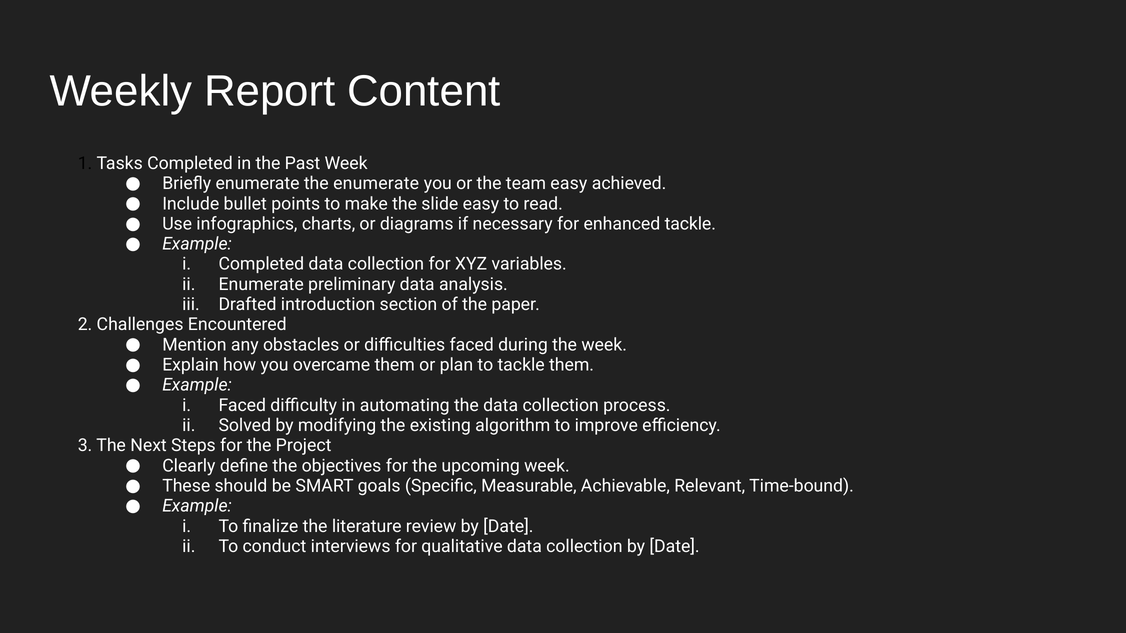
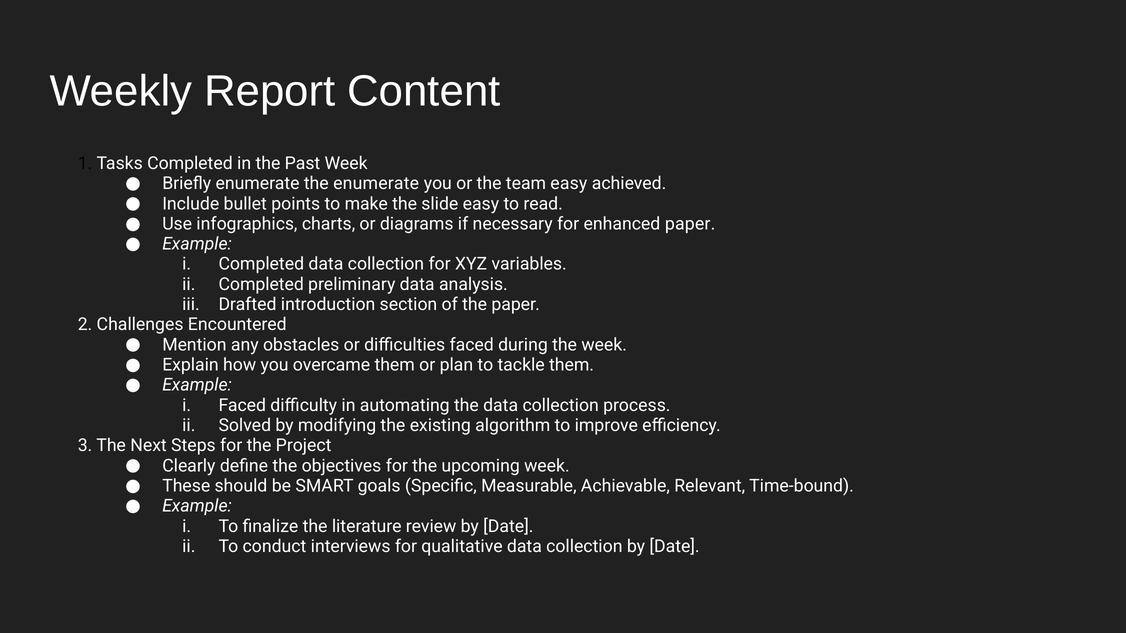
enhanced tackle: tackle -> paper
Enumerate at (261, 284): Enumerate -> Completed
